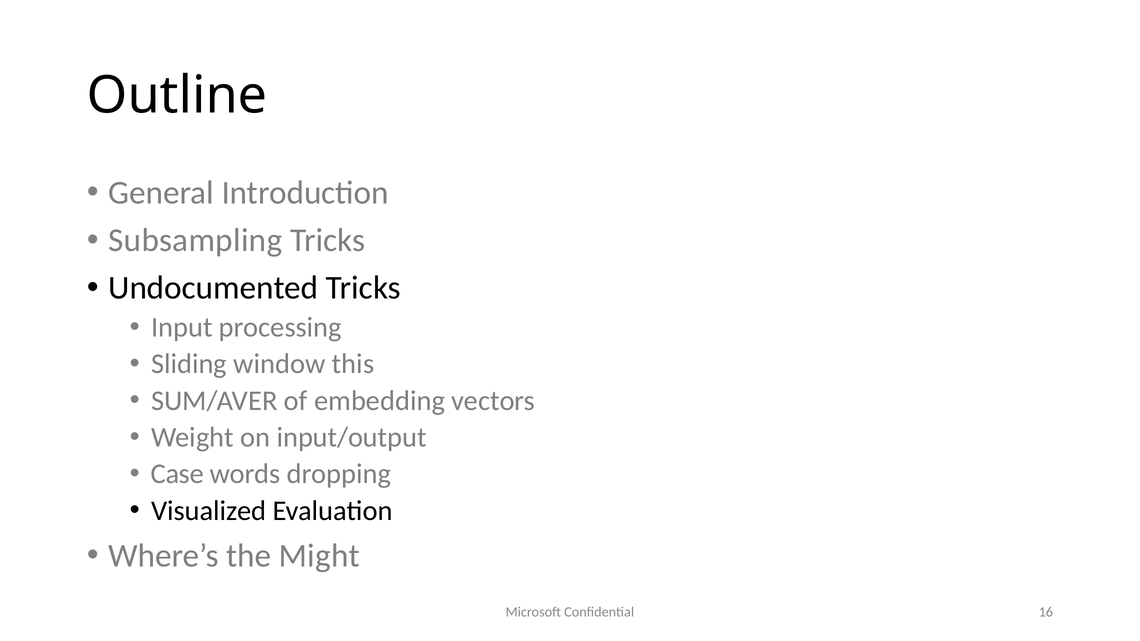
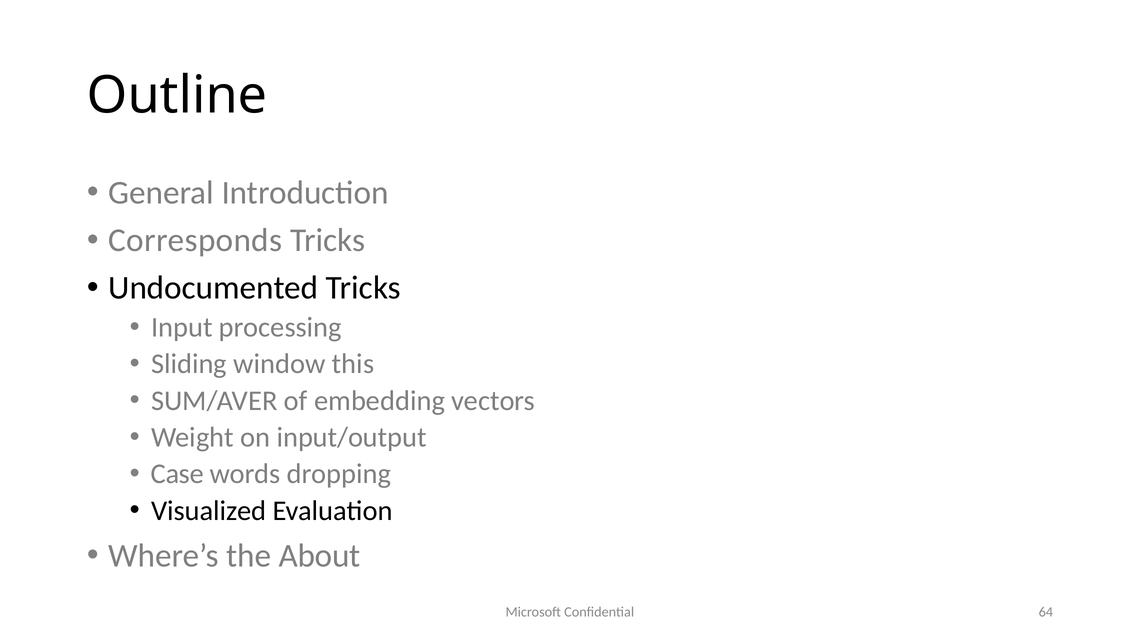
Subsampling: Subsampling -> Corresponds
Might: Might -> About
16: 16 -> 64
